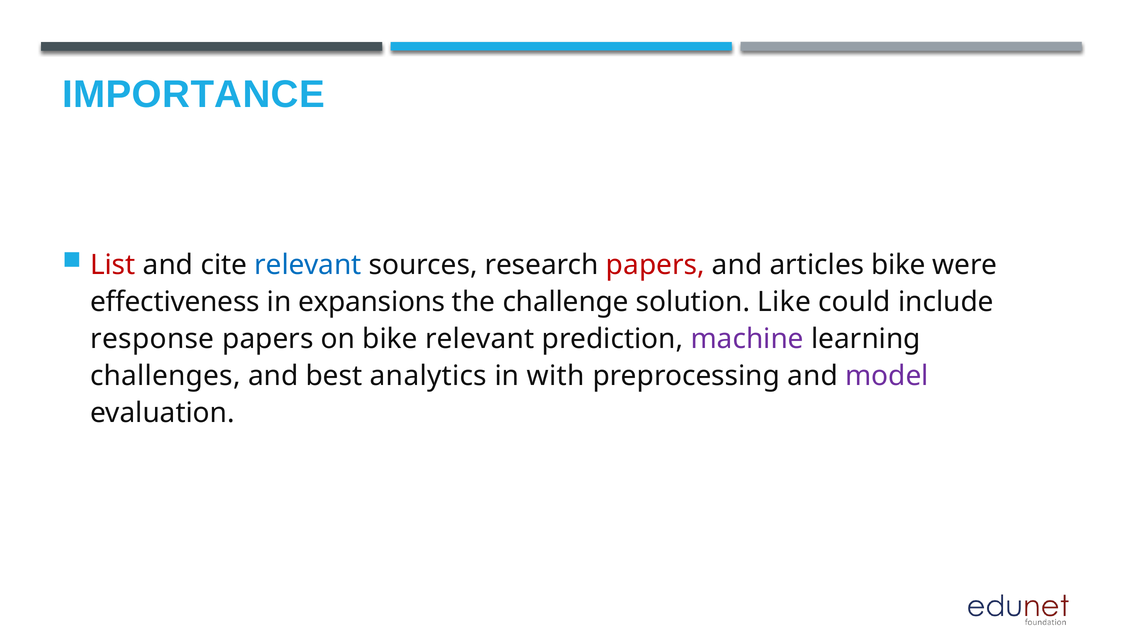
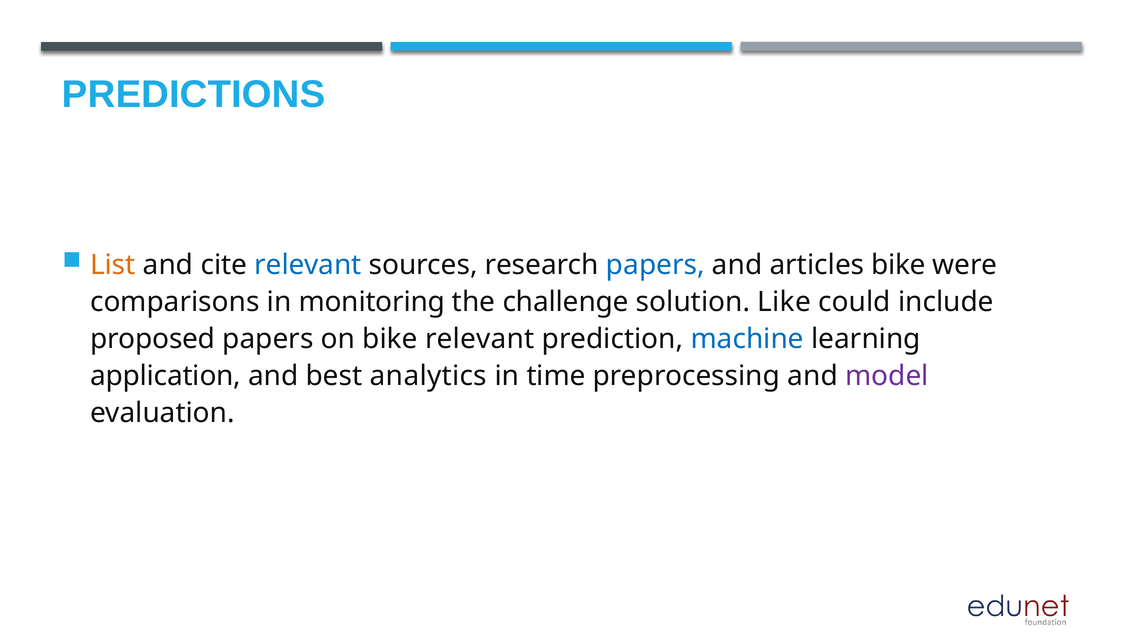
IMPORTANCE: IMPORTANCE -> PREDICTIONS
List colour: red -> orange
papers at (655, 265) colour: red -> blue
effectiveness: effectiveness -> comparisons
expansions: expansions -> monitoring
response: response -> proposed
machine colour: purple -> blue
challenges: challenges -> application
with: with -> time
